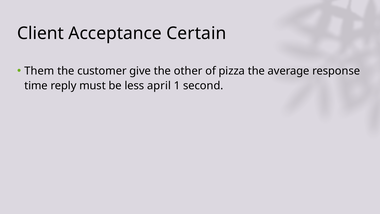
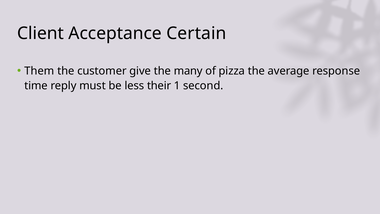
other: other -> many
april: april -> their
